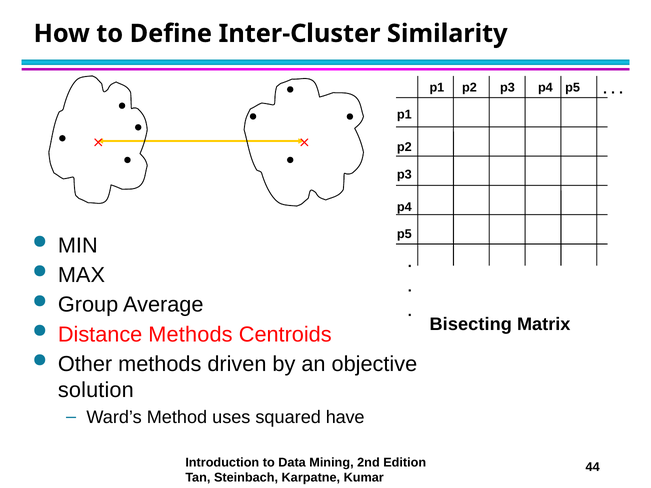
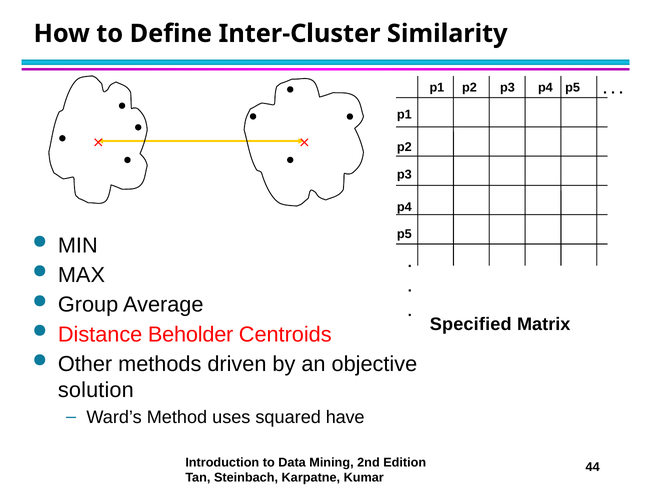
Bisecting: Bisecting -> Specified
Distance Methods: Methods -> Beholder
